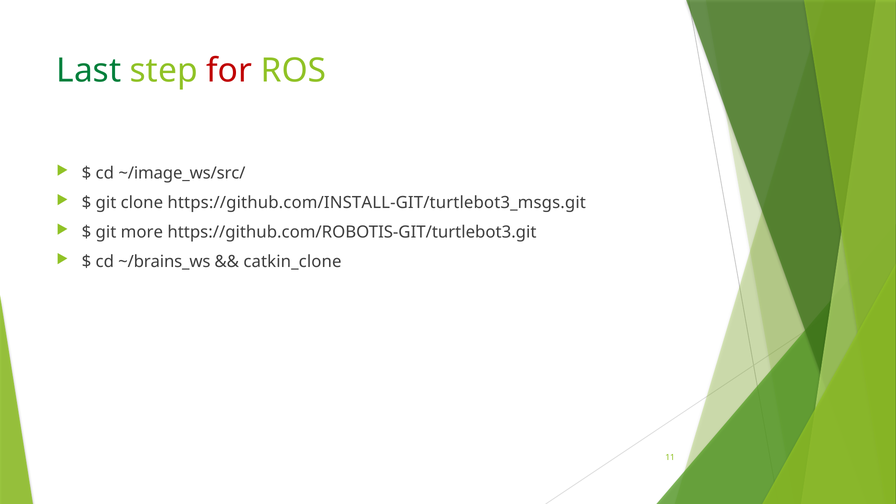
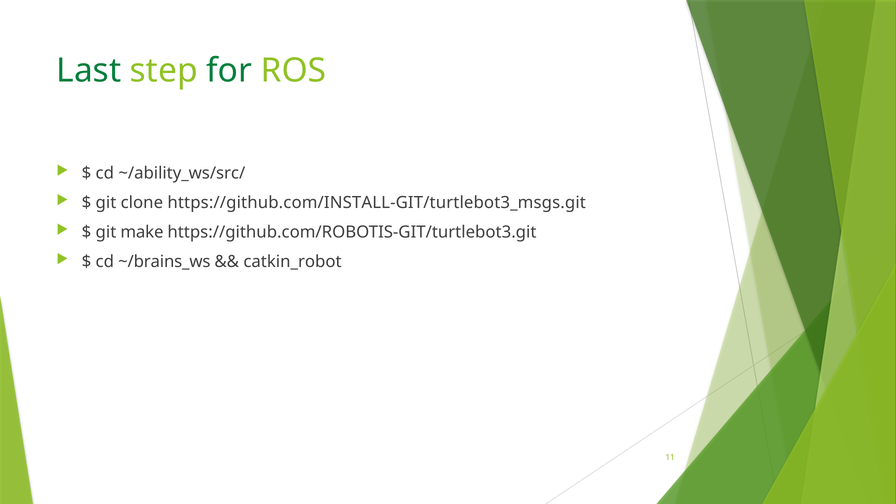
for colour: red -> green
~/image_ws/src/: ~/image_ws/src/ -> ~/ability_ws/src/
more: more -> make
catkin_clone: catkin_clone -> catkin_robot
